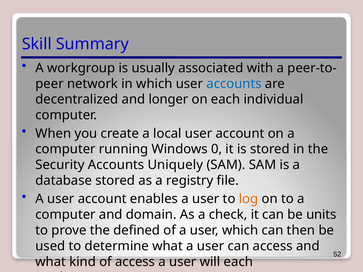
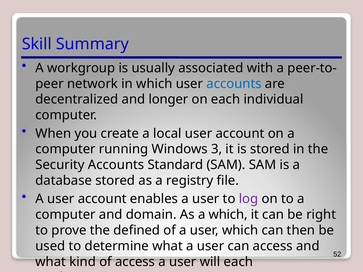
0: 0 -> 3
Uniquely: Uniquely -> Standard
log colour: orange -> purple
a check: check -> which
units: units -> right
